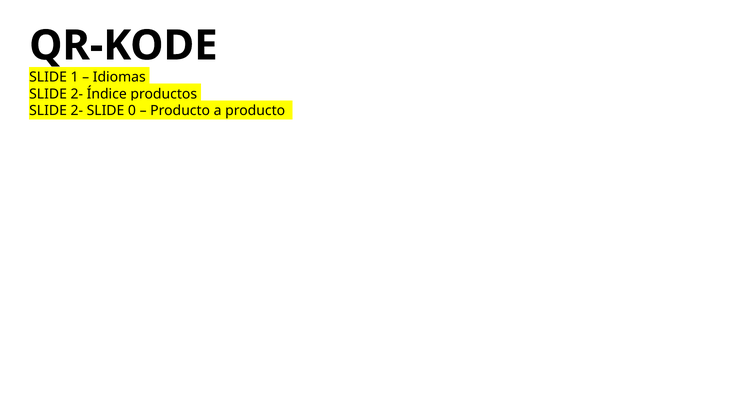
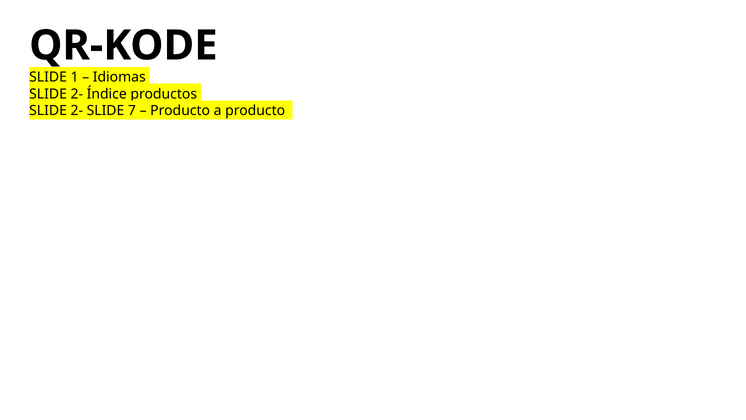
0: 0 -> 7
